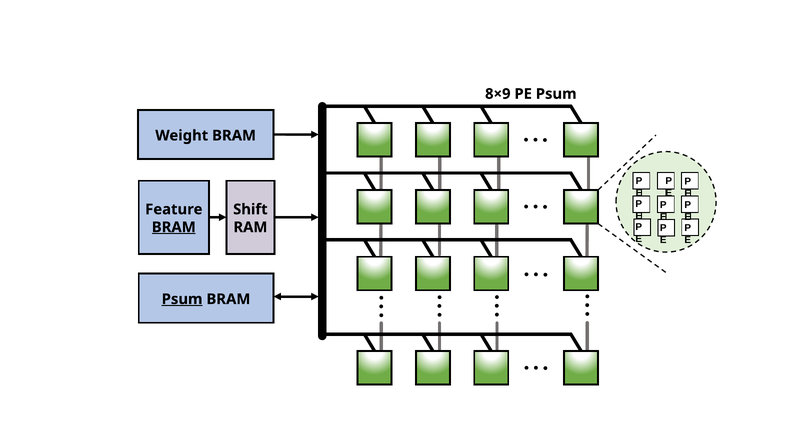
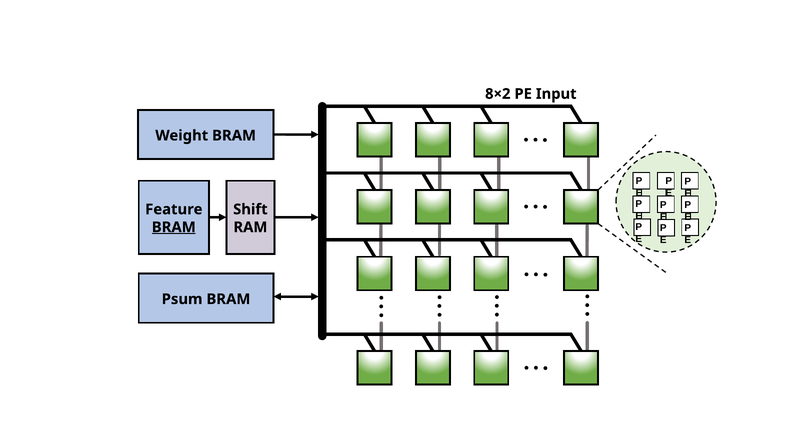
8×9: 8×9 -> 8×2
PE Psum: Psum -> Input
Psum at (182, 299) underline: present -> none
